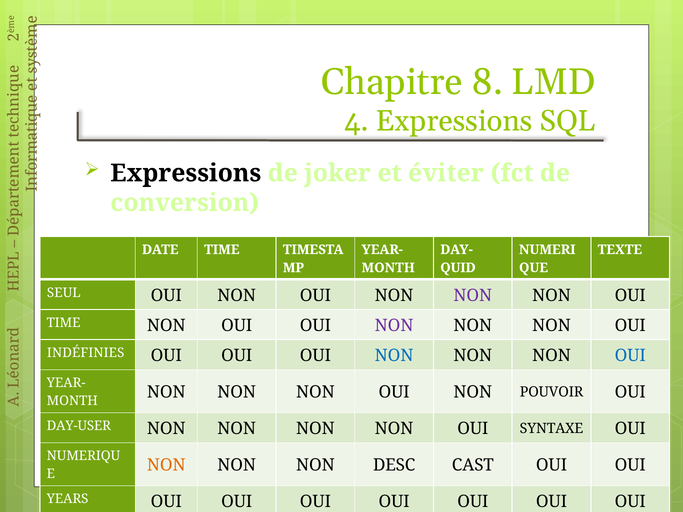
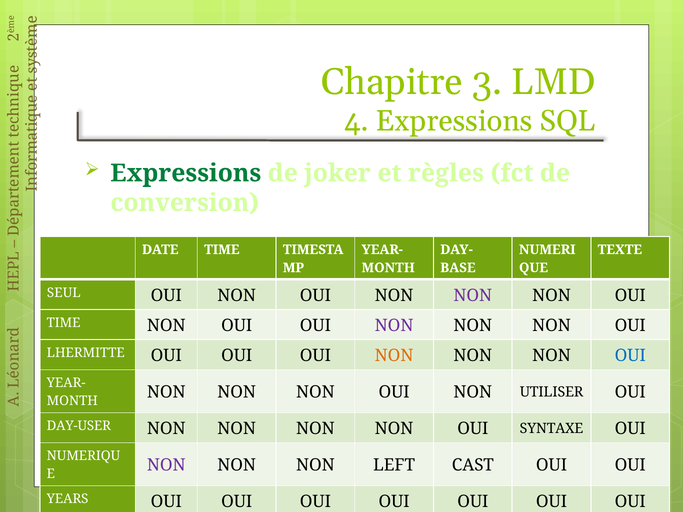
8: 8 -> 3
Expressions at (186, 173) colour: black -> green
éviter: éviter -> règles
QUID: QUID -> BASE
INDÉFINIES: INDÉFINIES -> LHERMITTE
NON at (394, 356) colour: blue -> orange
POUVOIR: POUVOIR -> UTILISER
NON at (166, 465) colour: orange -> purple
DESC: DESC -> LEFT
